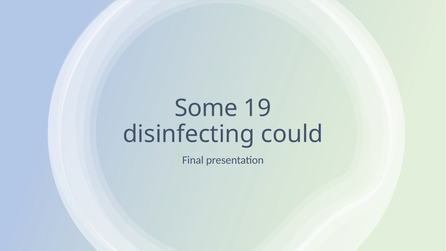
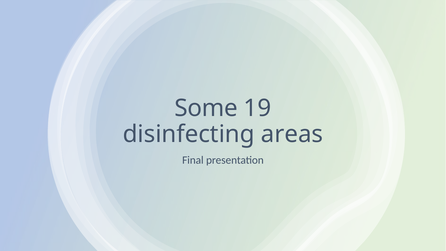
could: could -> areas
